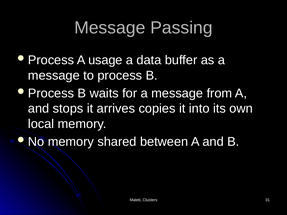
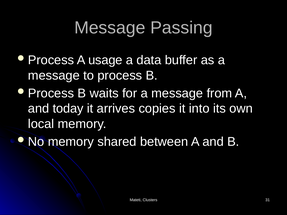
stops: stops -> today
